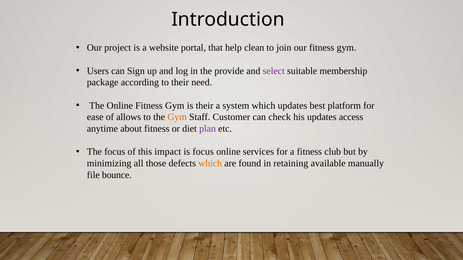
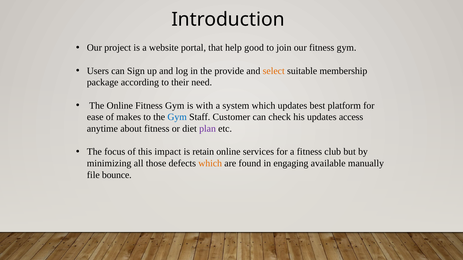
clean: clean -> good
select colour: purple -> orange
is their: their -> with
allows: allows -> makes
Gym at (177, 117) colour: orange -> blue
is focus: focus -> retain
retaining: retaining -> engaging
